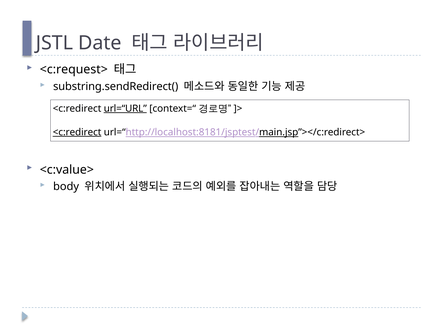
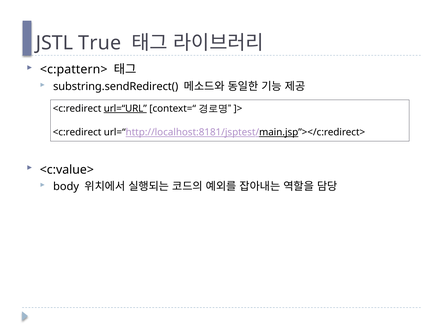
Date: Date -> True
<c:request>: <c:request> -> <c:pattern>
<c:redirect at (77, 132) underline: present -> none
